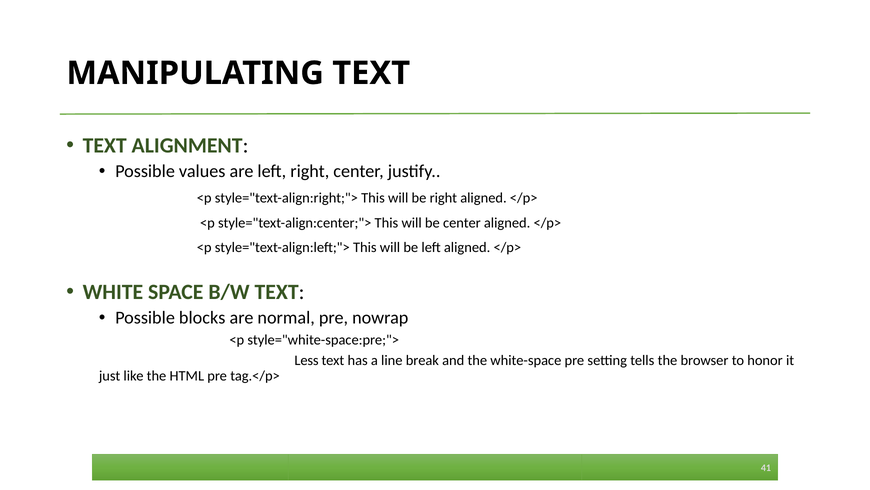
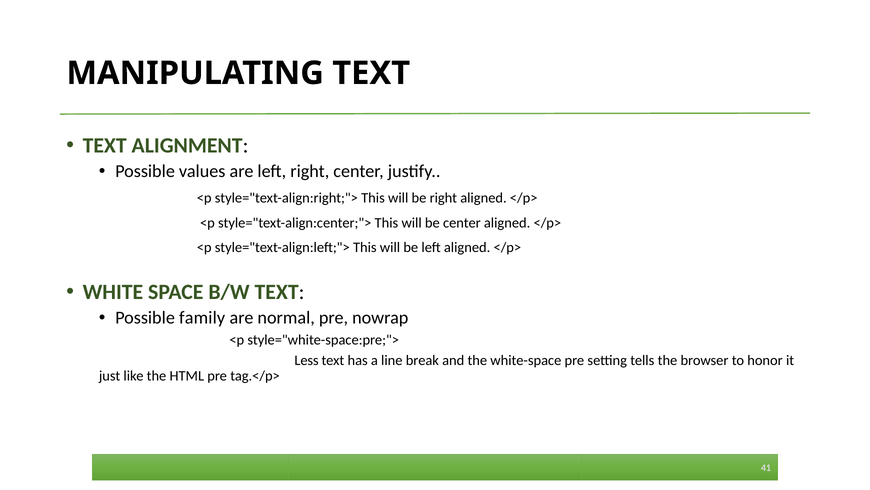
blocks: blocks -> family
